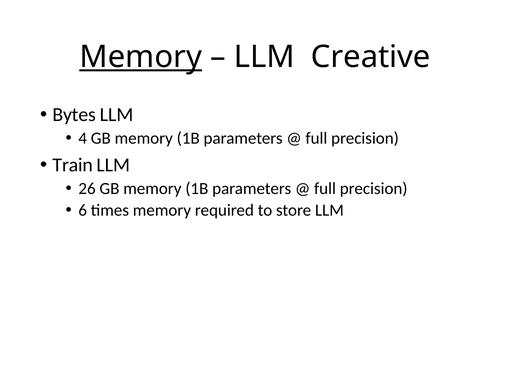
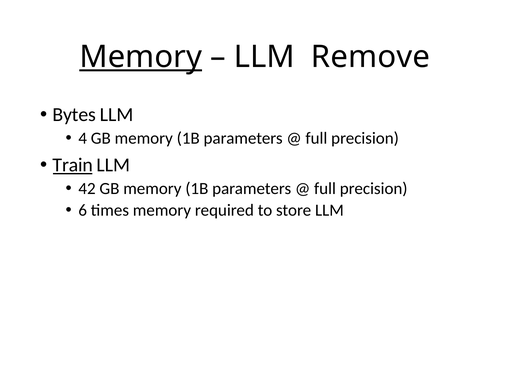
Creative: Creative -> Remove
Train underline: none -> present
26: 26 -> 42
